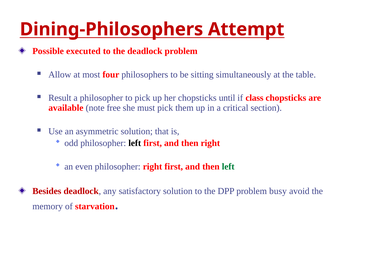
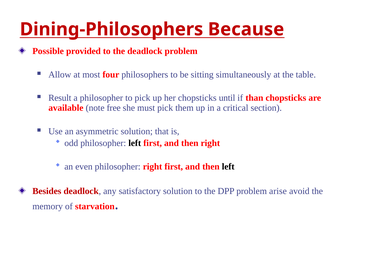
Attempt: Attempt -> Because
executed: executed -> provided
class: class -> than
left at (228, 166) colour: green -> black
busy: busy -> arise
